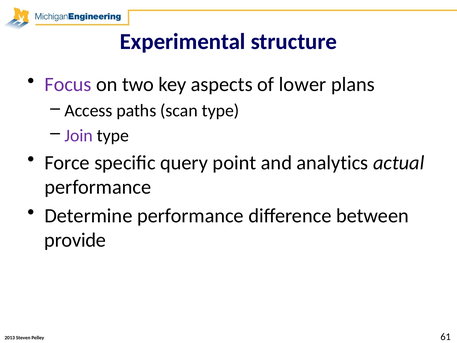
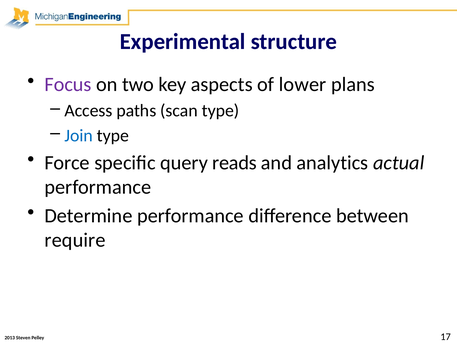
Join colour: purple -> blue
point: point -> reads
provide: provide -> require
61: 61 -> 17
